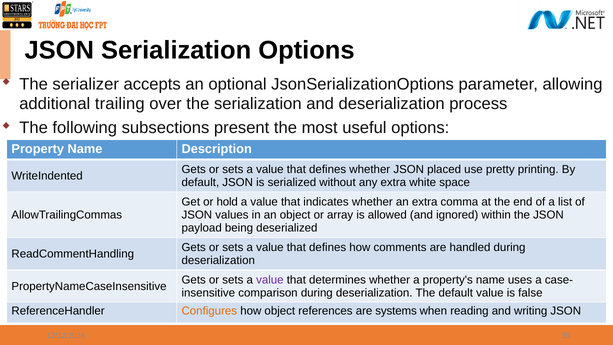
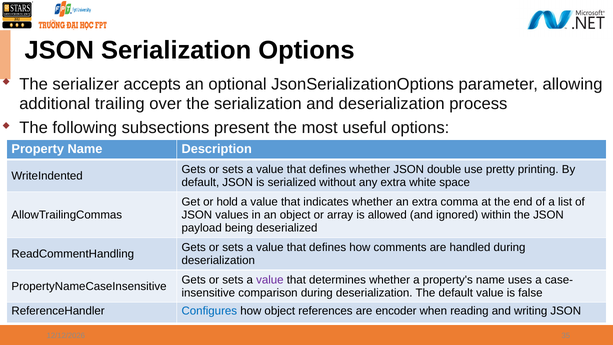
placed: placed -> double
Configures colour: orange -> blue
systems: systems -> encoder
